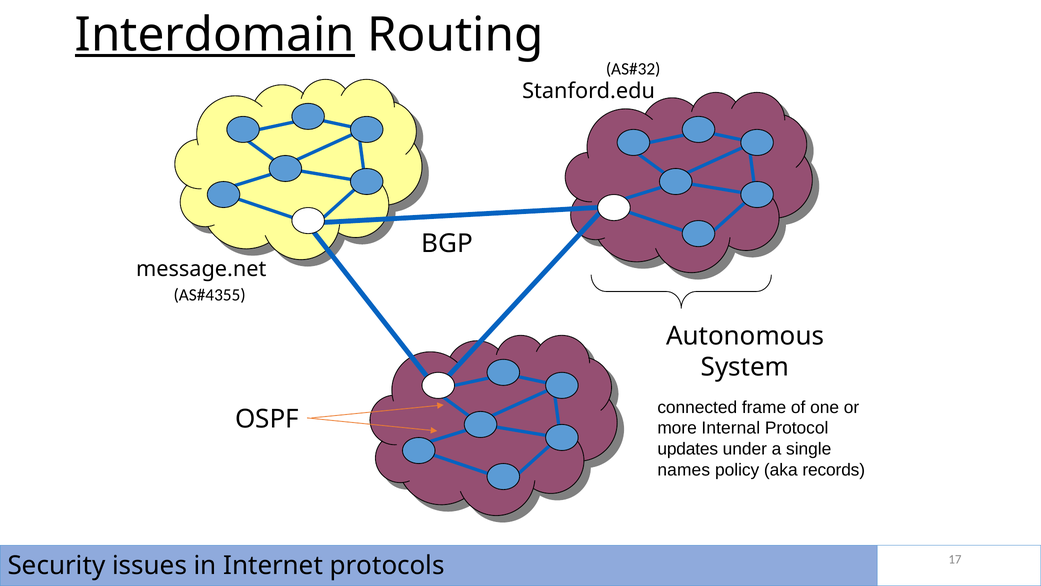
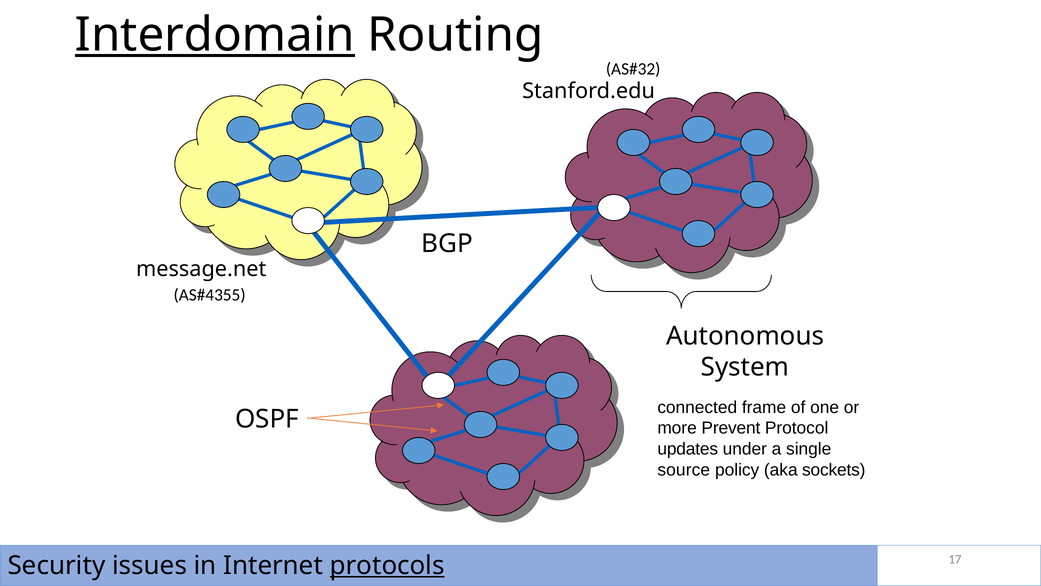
Internal: Internal -> Prevent
names: names -> source
records: records -> sockets
protocols underline: none -> present
